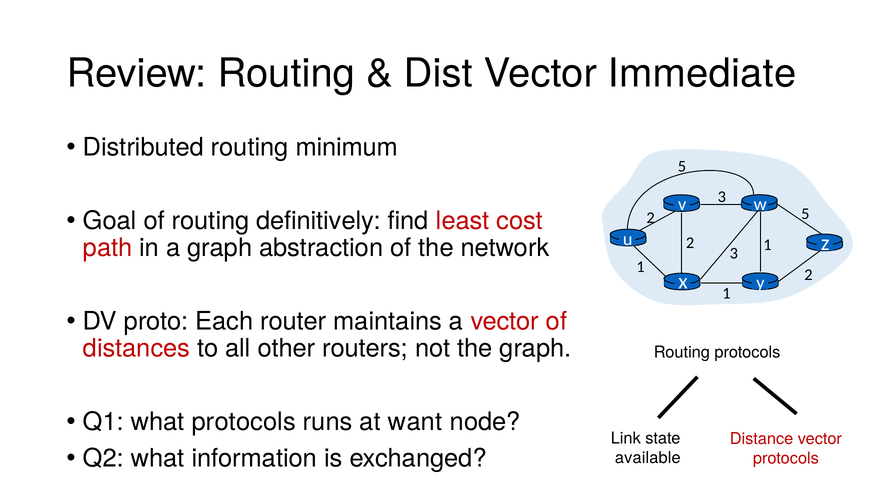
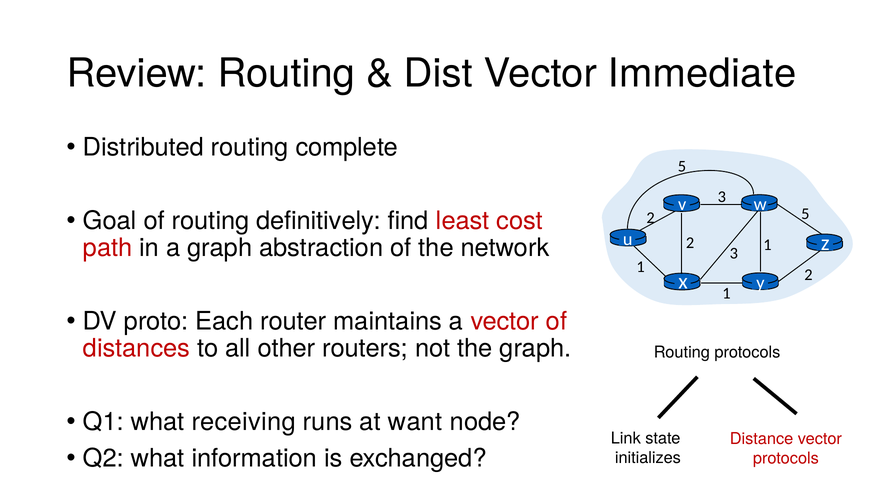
minimum: minimum -> complete
what protocols: protocols -> receiving
available: available -> initializes
